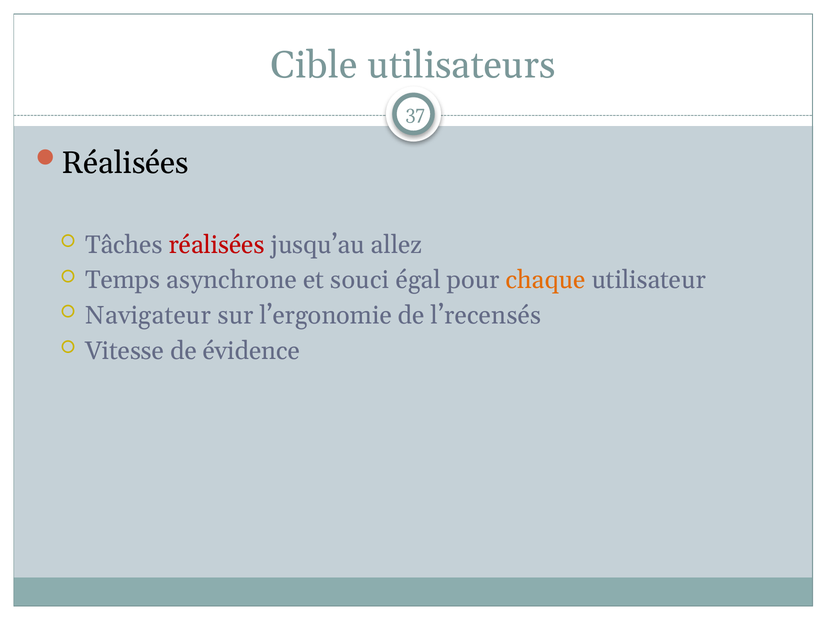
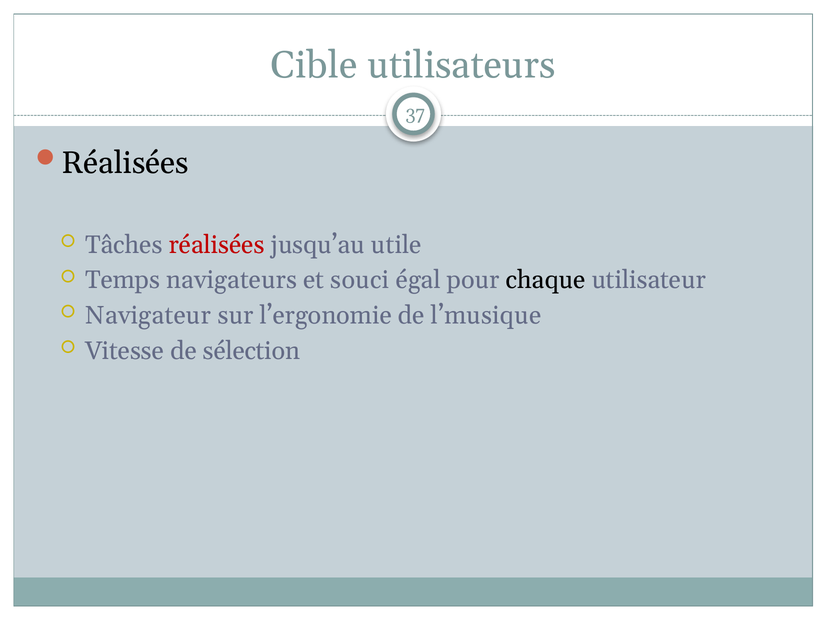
allez: allez -> utile
asynchrone: asynchrone -> navigateurs
chaque colour: orange -> black
l’recensés: l’recensés -> l’musique
évidence: évidence -> sélection
